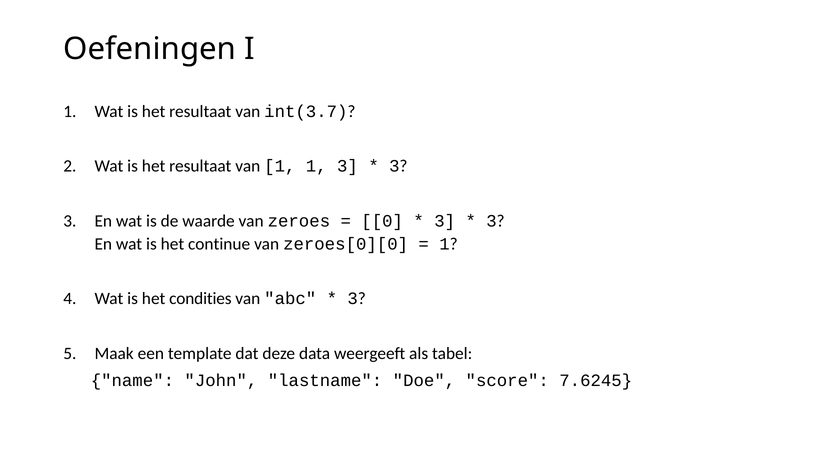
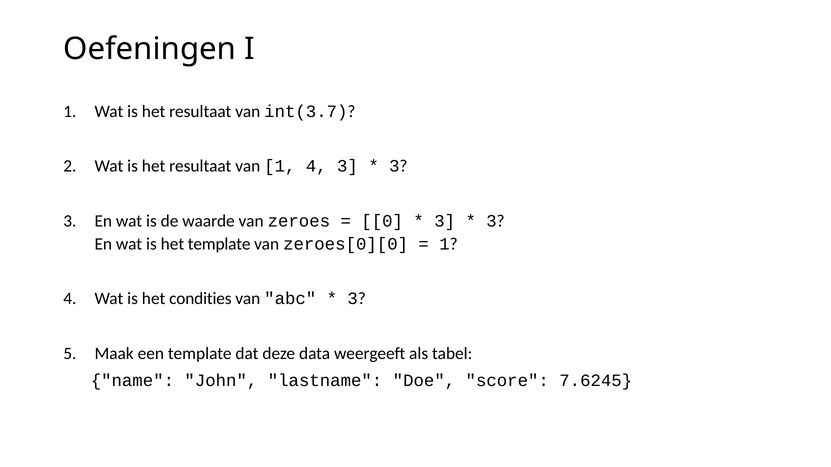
van 1 1: 1 -> 4
het continue: continue -> template
